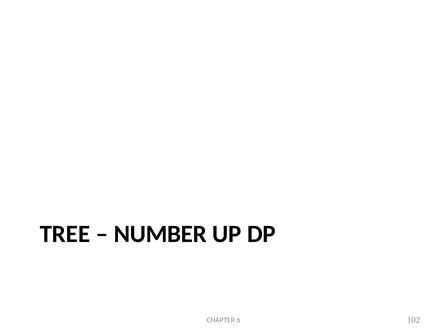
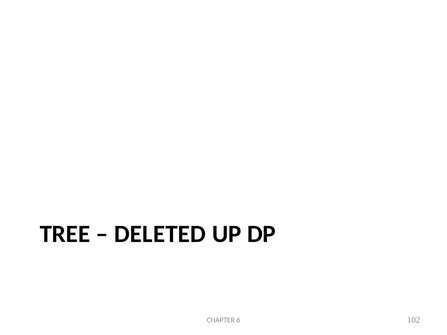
NUMBER: NUMBER -> DELETED
